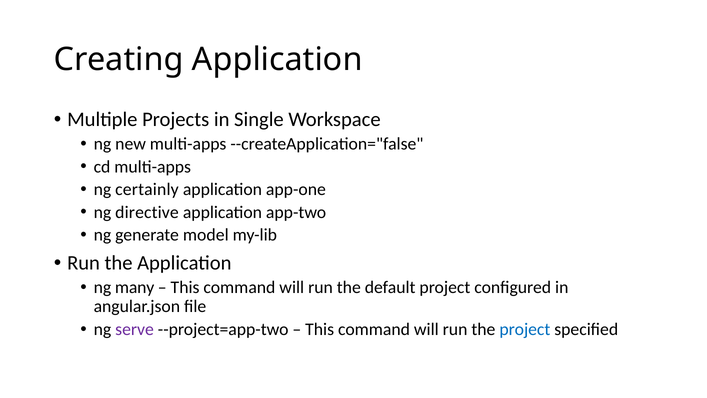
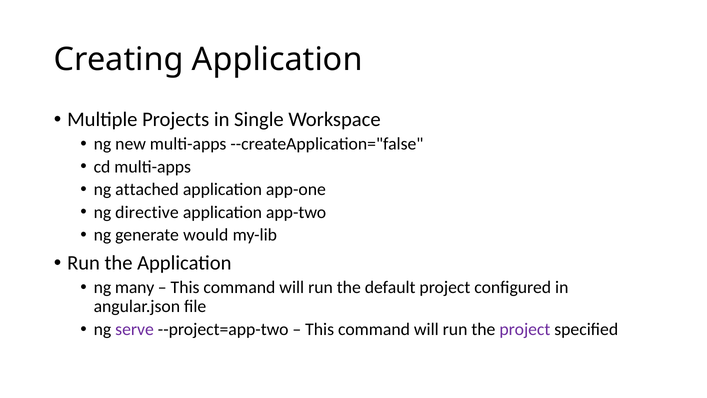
certainly: certainly -> attached
model: model -> would
project at (525, 329) colour: blue -> purple
